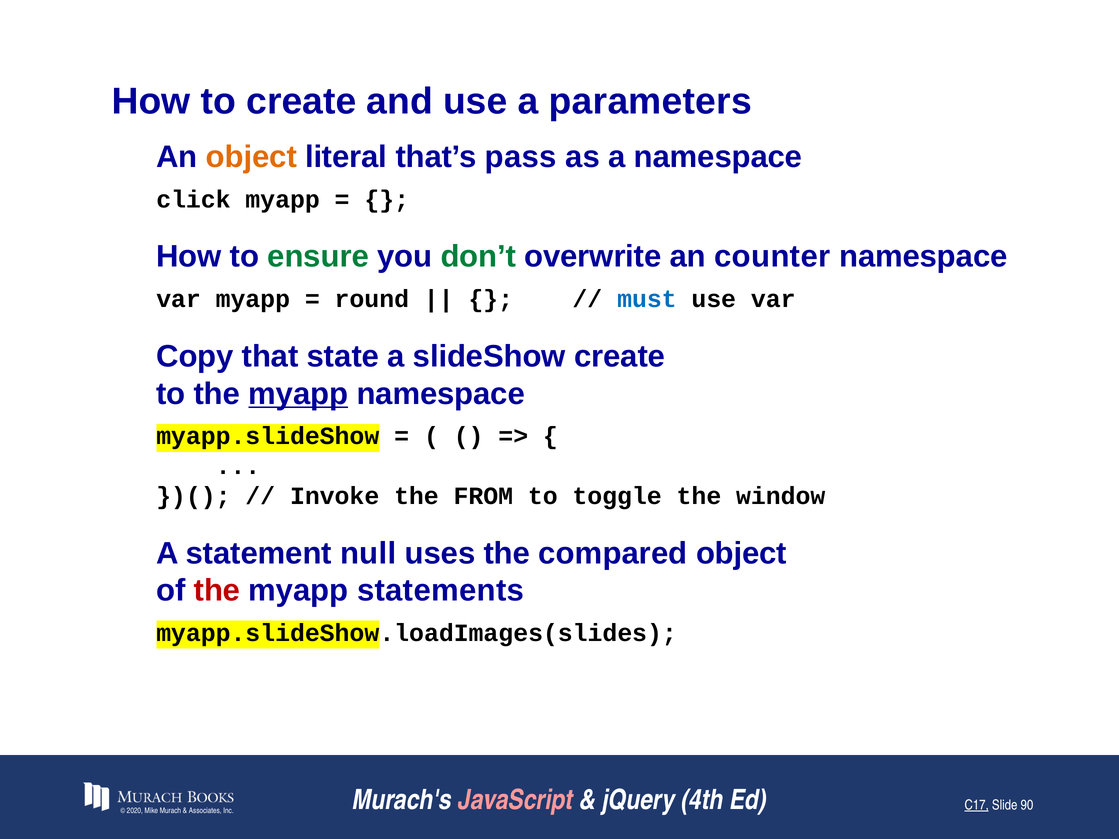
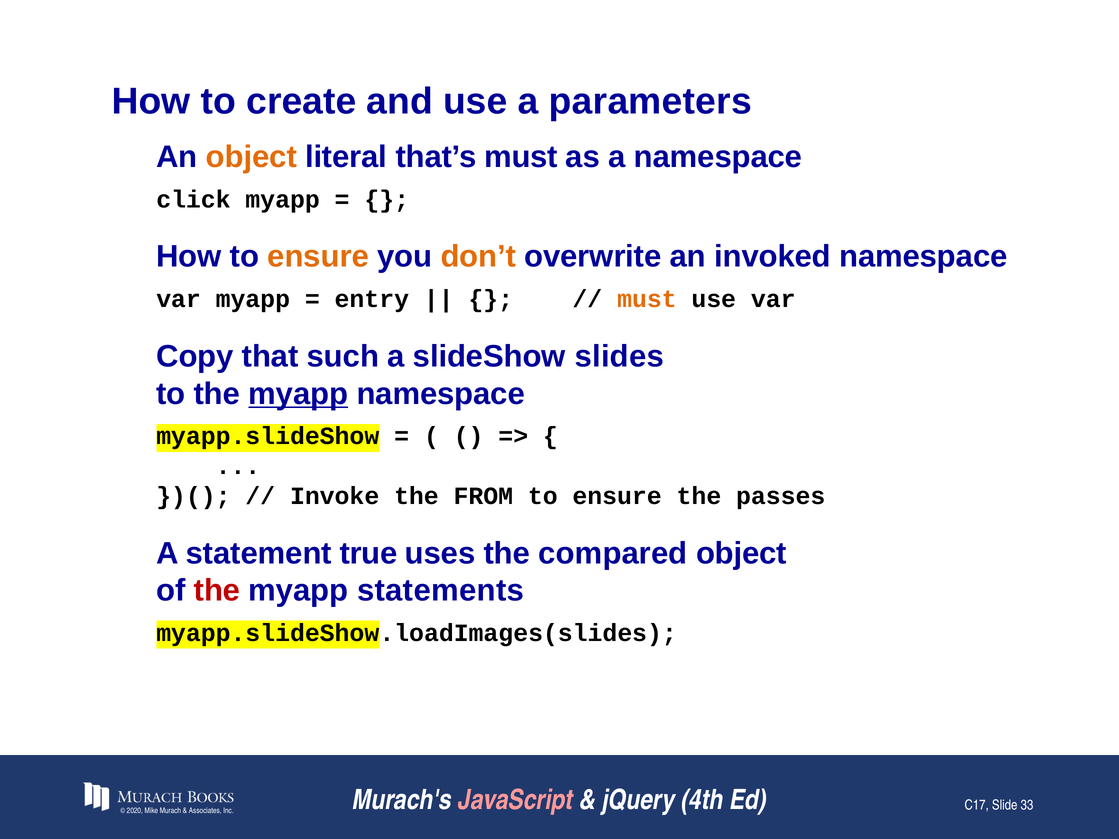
that’s pass: pass -> must
ensure at (318, 257) colour: green -> orange
don’t colour: green -> orange
counter: counter -> invoked
round: round -> entry
must at (647, 299) colour: blue -> orange
state: state -> such
slideShow create: create -> slides
toggle at (617, 496): toggle -> ensure
window: window -> passes
null: null -> true
C17 underline: present -> none
90: 90 -> 33
